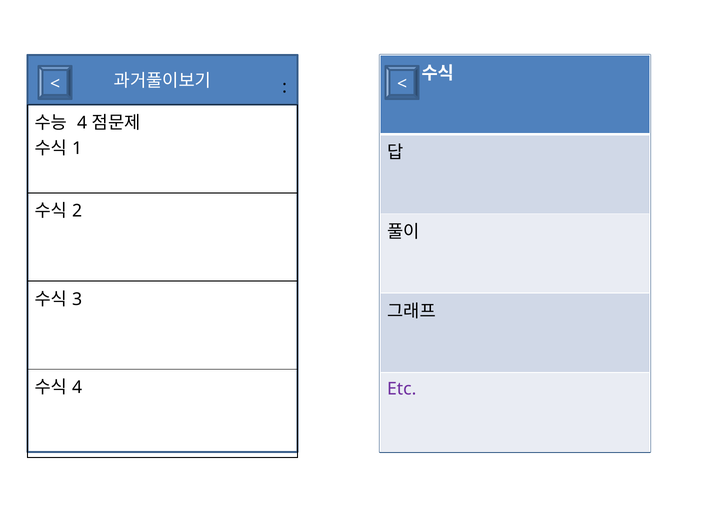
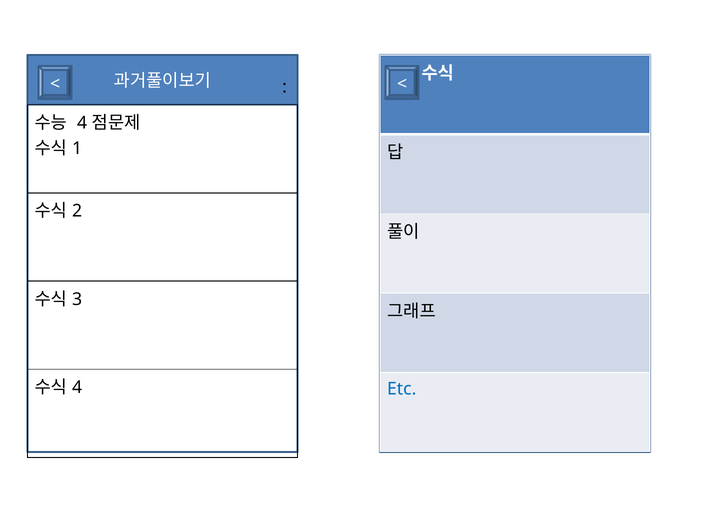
Etc colour: purple -> blue
